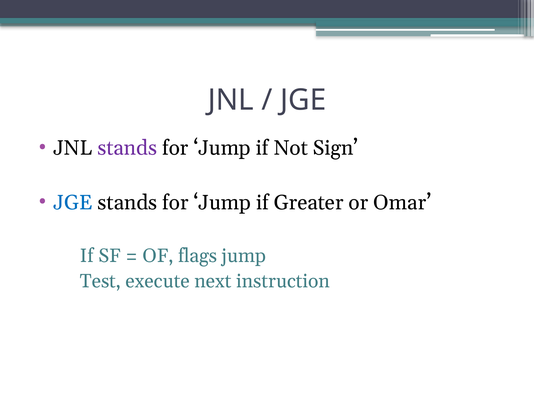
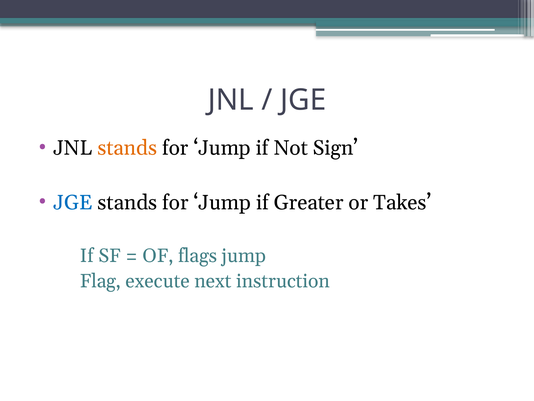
stands at (127, 148) colour: purple -> orange
Omar: Omar -> Takes
Test: Test -> Flag
